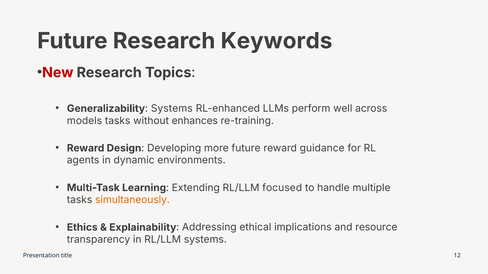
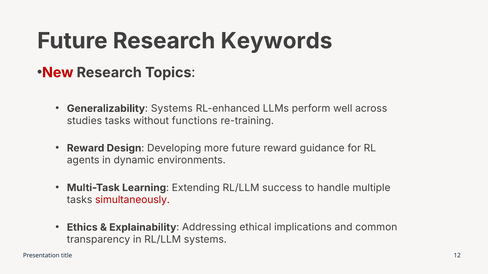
models: models -> studies
enhances: enhances -> functions
focused: focused -> success
simultaneously colour: orange -> red
resource: resource -> common
